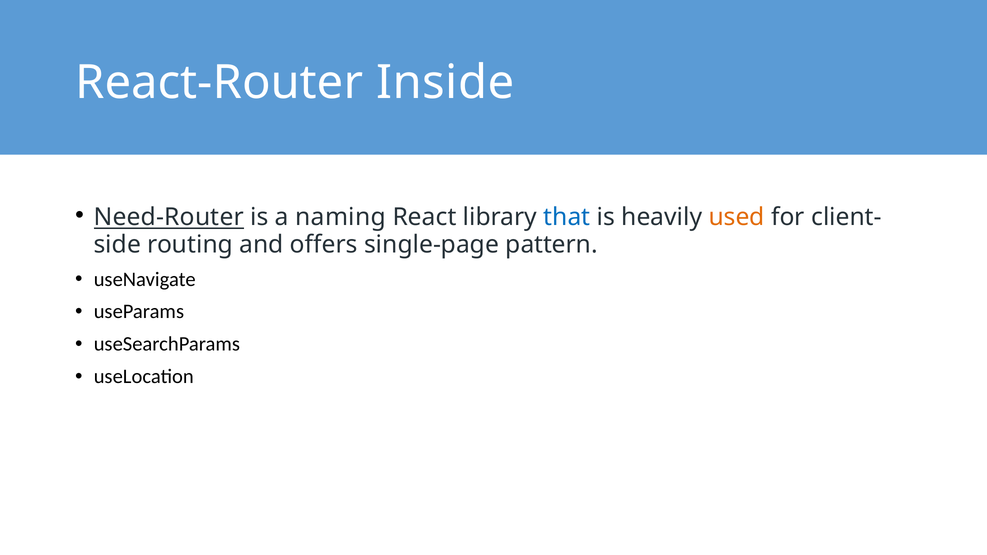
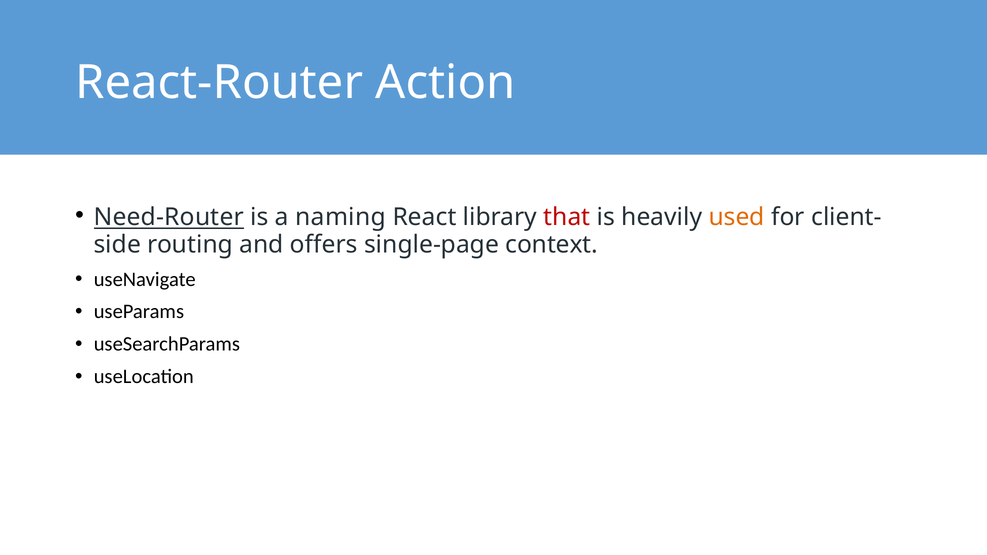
Inside: Inside -> Action
that colour: blue -> red
pattern: pattern -> context
